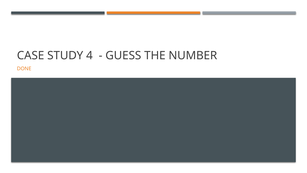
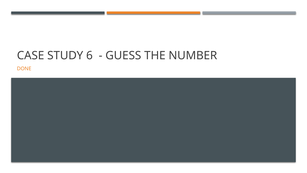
4: 4 -> 6
